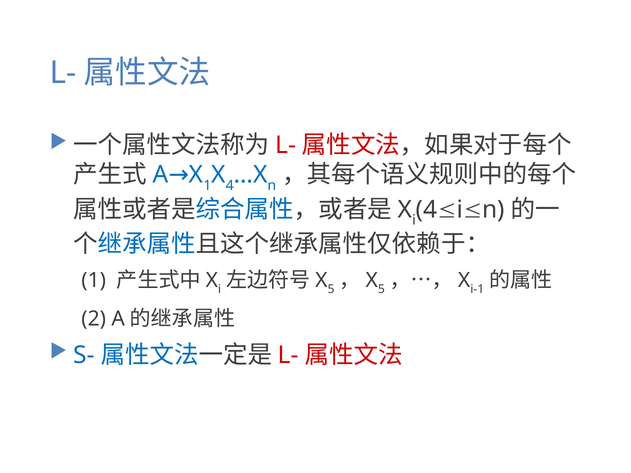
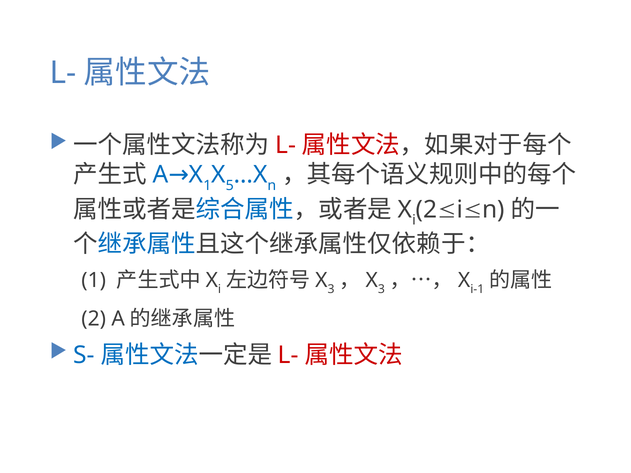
4 at (230, 186): 4 -> 5
4 at (426, 210): 4 -> 2
5 at (331, 289): 5 -> 3
5 at (381, 289): 5 -> 3
